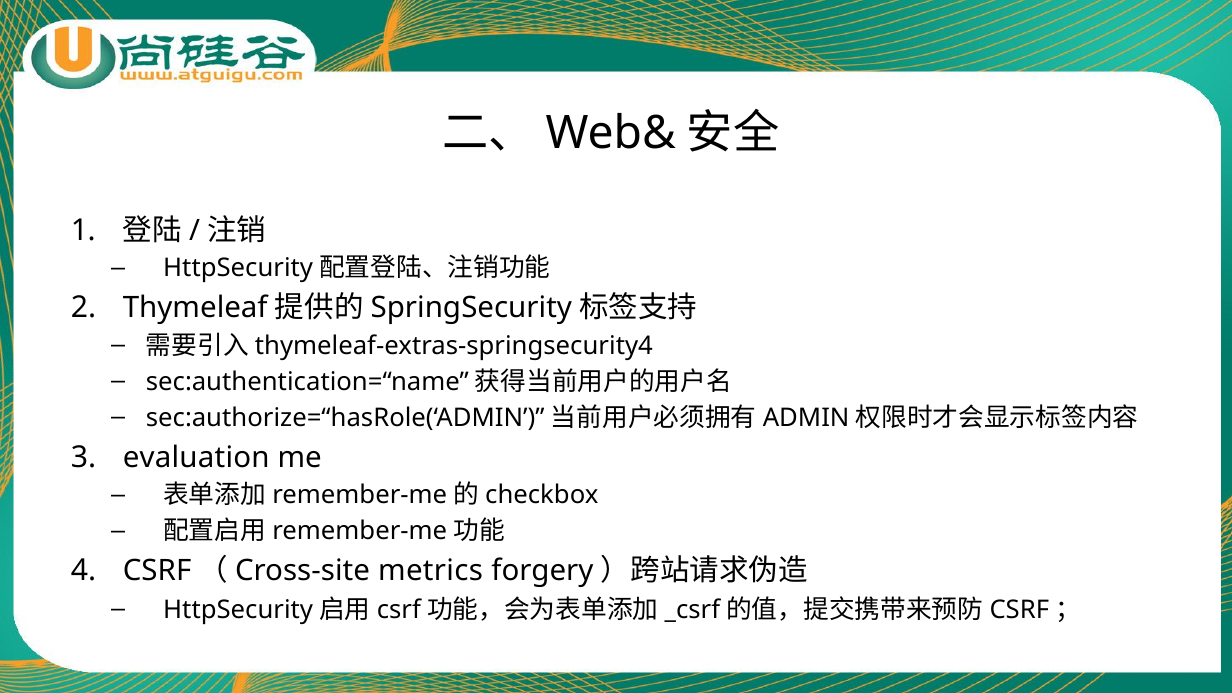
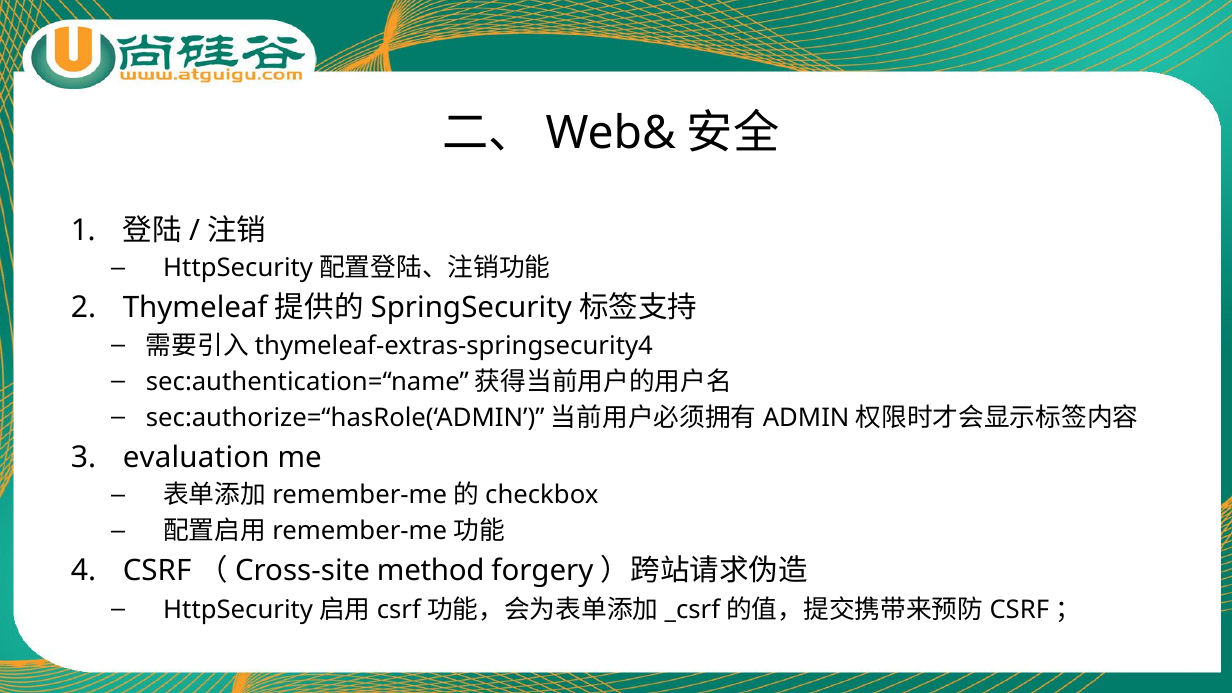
metrics: metrics -> method
